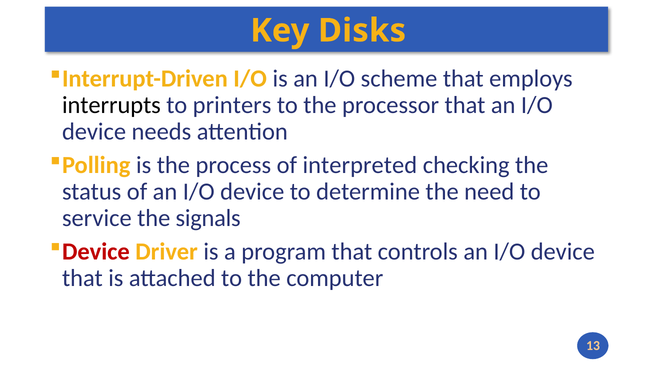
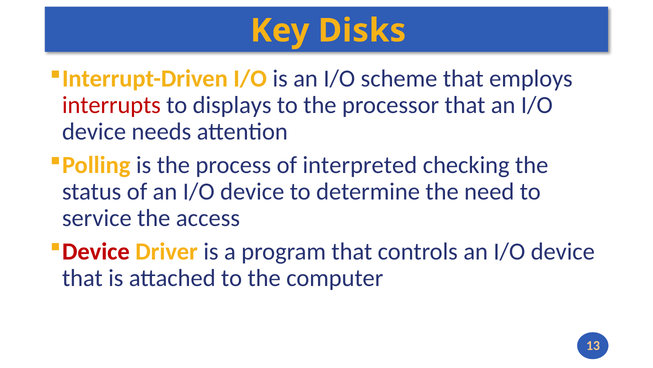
interrupts colour: black -> red
printers: printers -> displays
signals: signals -> access
